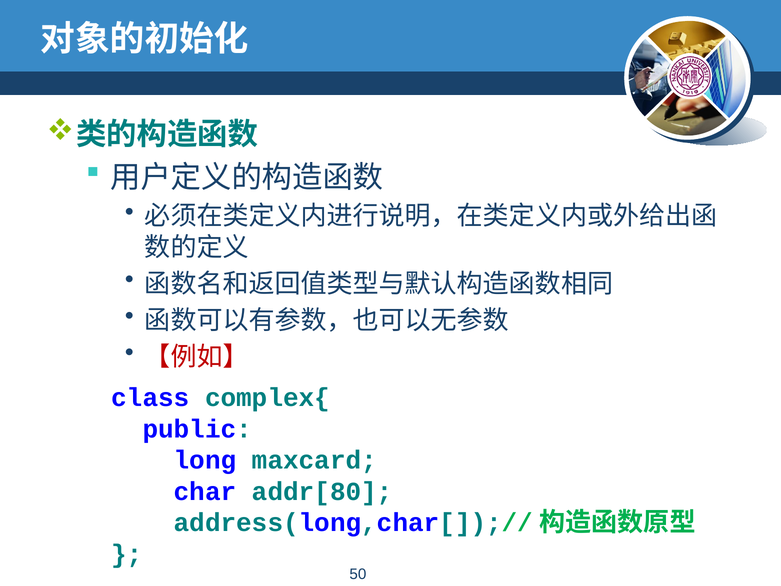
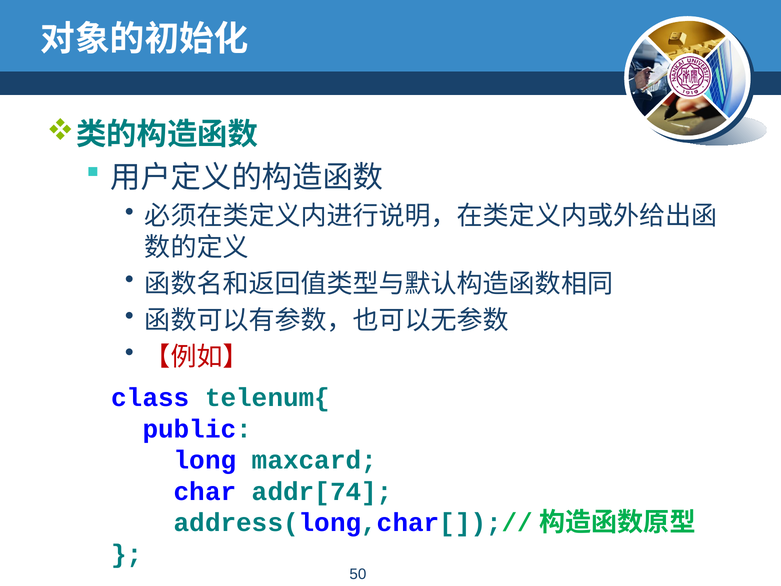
complex{: complex{ -> telenum{
addr[80: addr[80 -> addr[74
